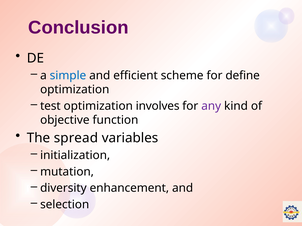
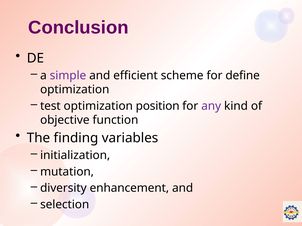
simple colour: blue -> purple
involves: involves -> position
spread: spread -> finding
